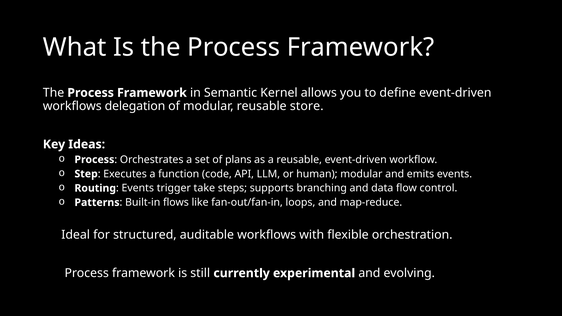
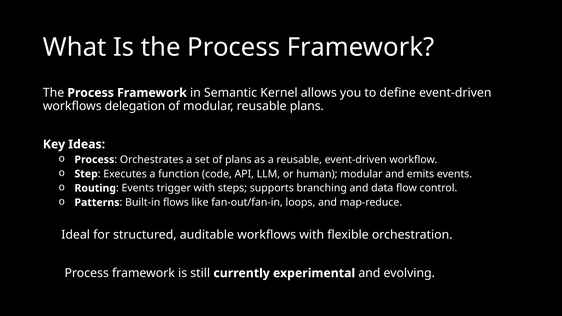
reusable store: store -> plans
trigger take: take -> with
